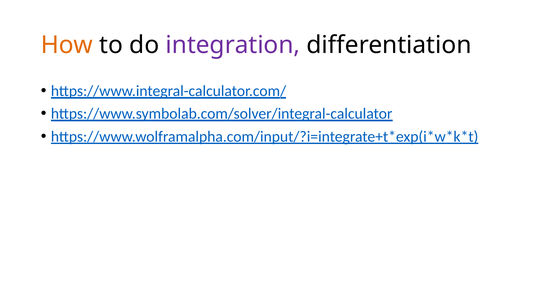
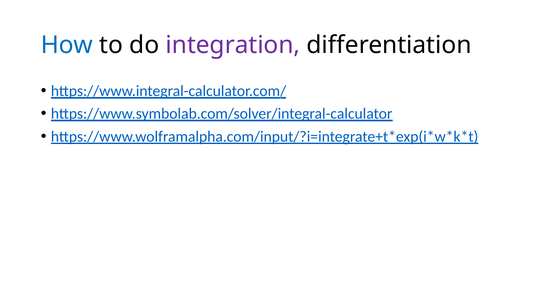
How colour: orange -> blue
